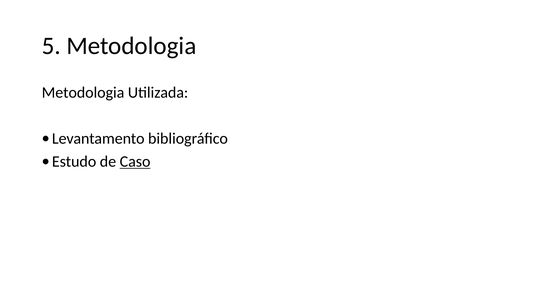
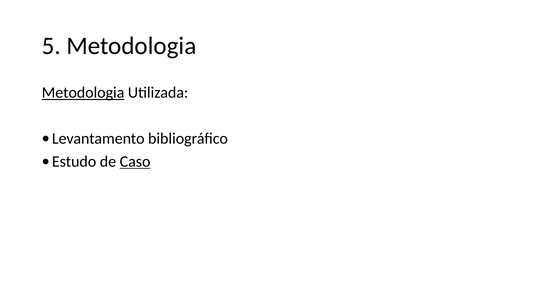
Metodologia at (83, 92) underline: none -> present
